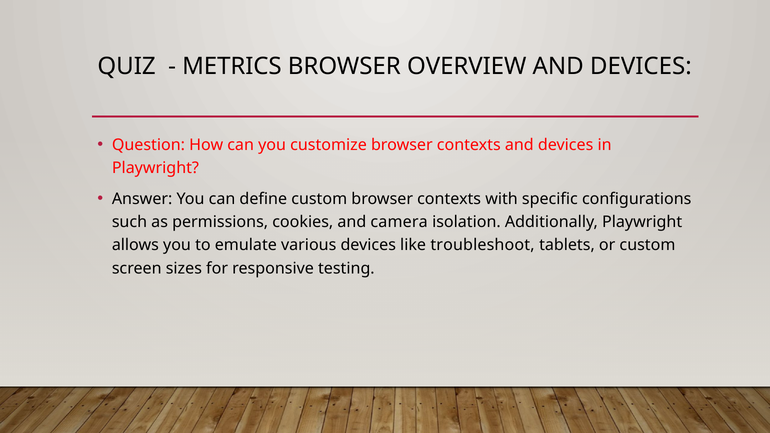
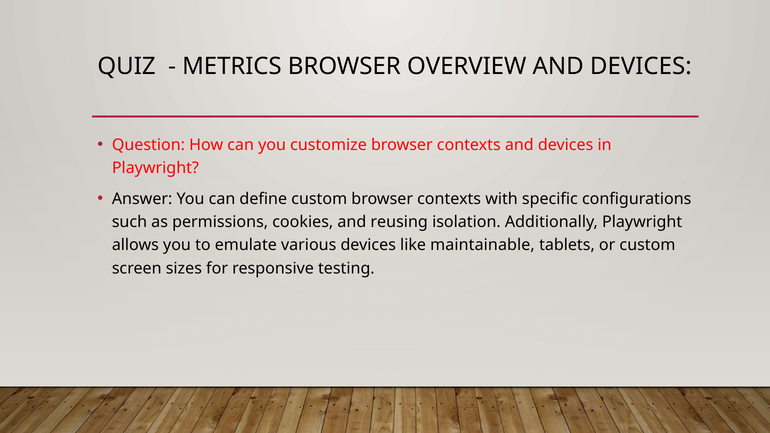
camera: camera -> reusing
troubleshoot: troubleshoot -> maintainable
